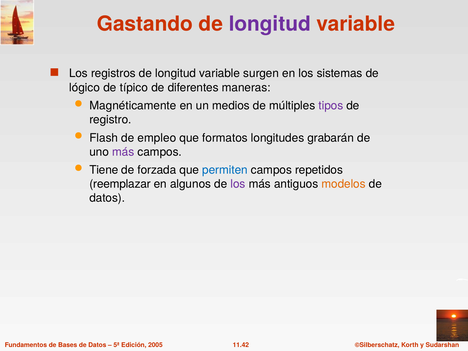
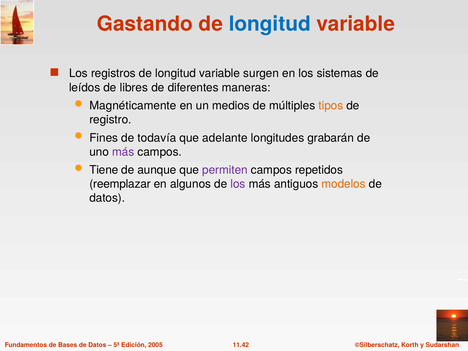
longitud at (270, 24) colour: purple -> blue
lógico: lógico -> leídos
típico: típico -> libres
tipos colour: purple -> orange
Flash: Flash -> Fines
empleo: empleo -> todavía
formatos: formatos -> adelante
forzada: forzada -> aunque
permiten colour: blue -> purple
